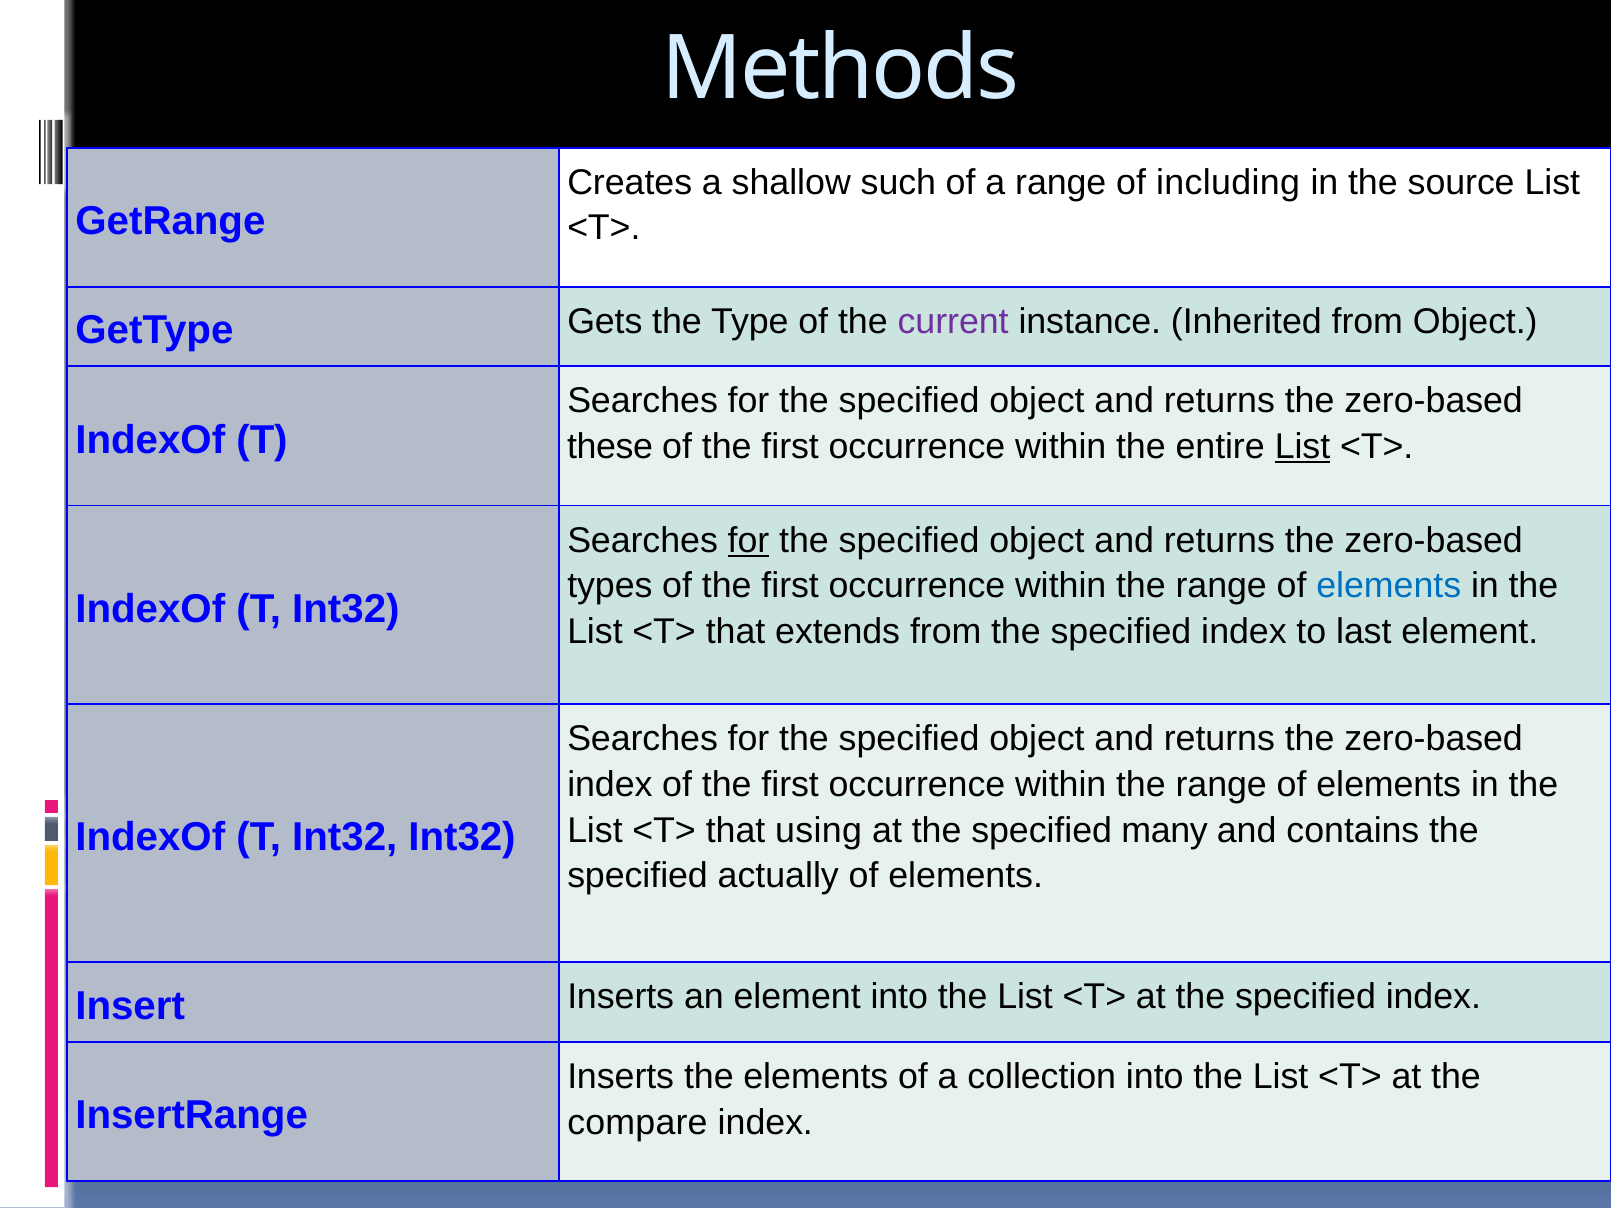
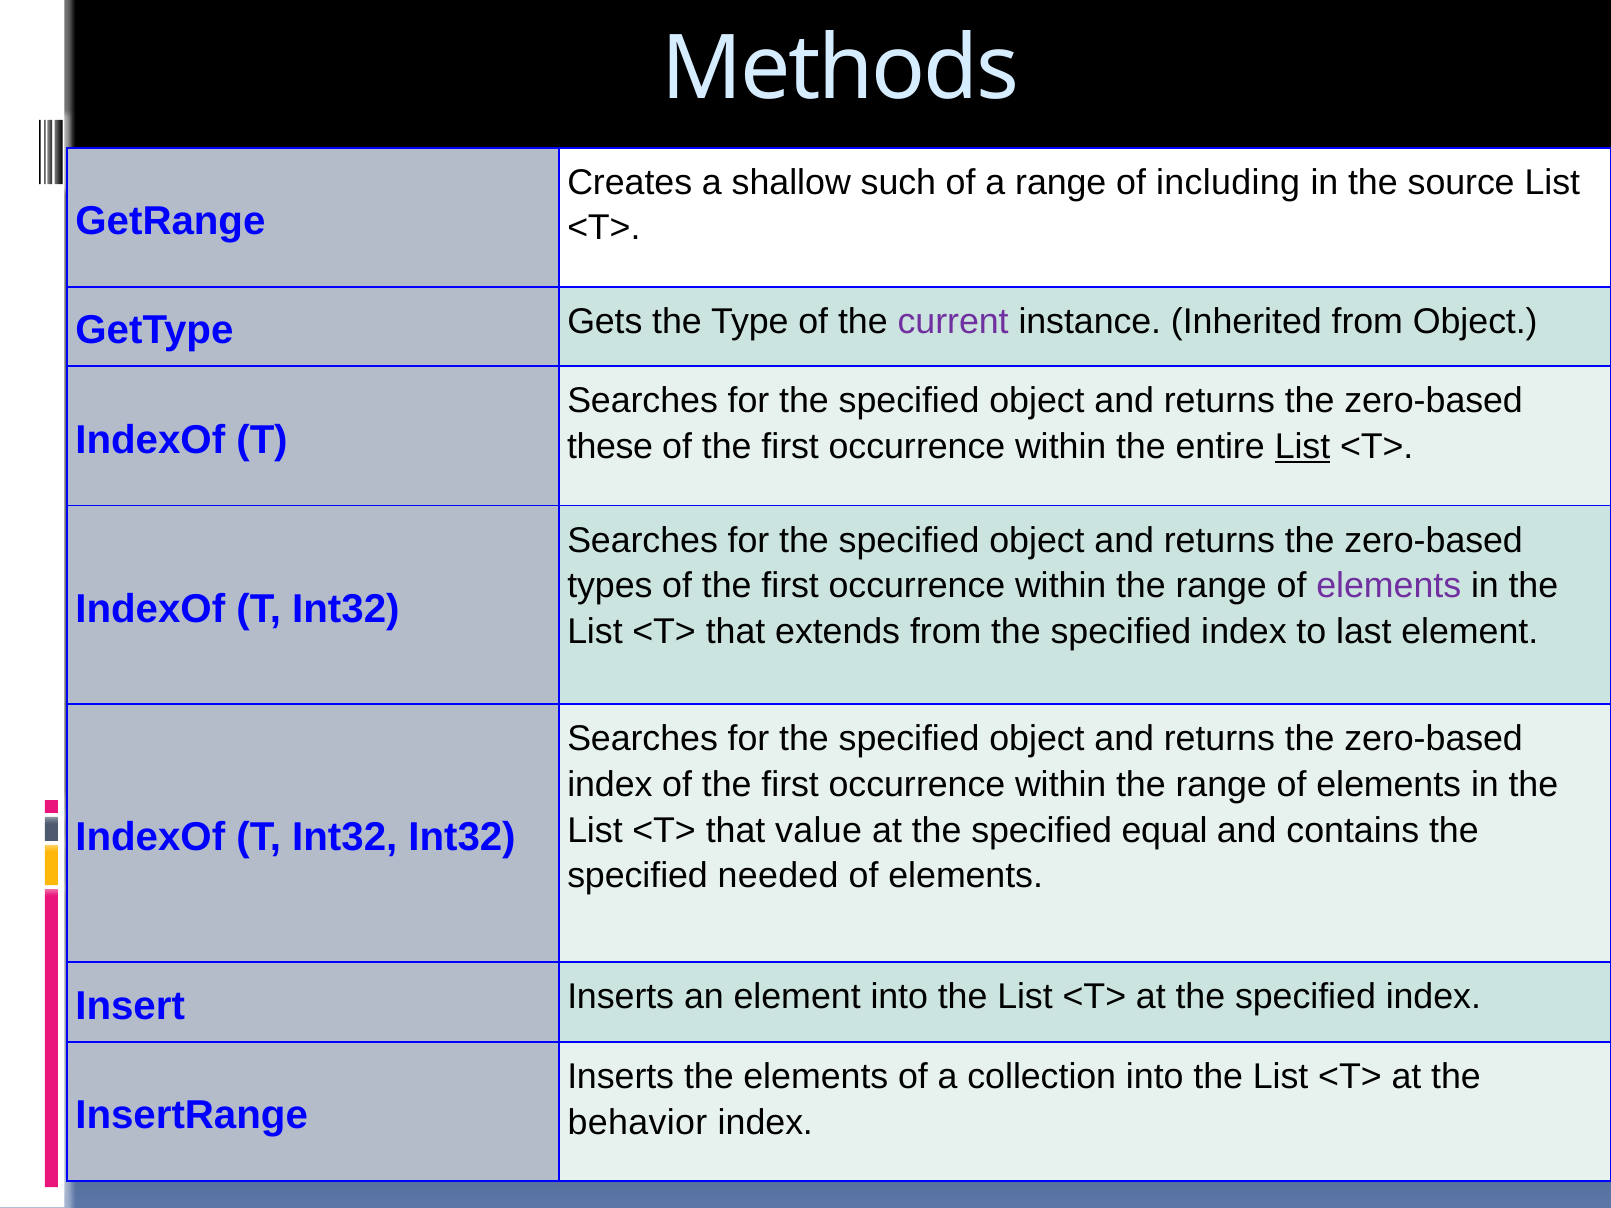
for at (749, 540) underline: present -> none
elements at (1389, 586) colour: blue -> purple
using: using -> value
many: many -> equal
actually: actually -> needed
compare: compare -> behavior
